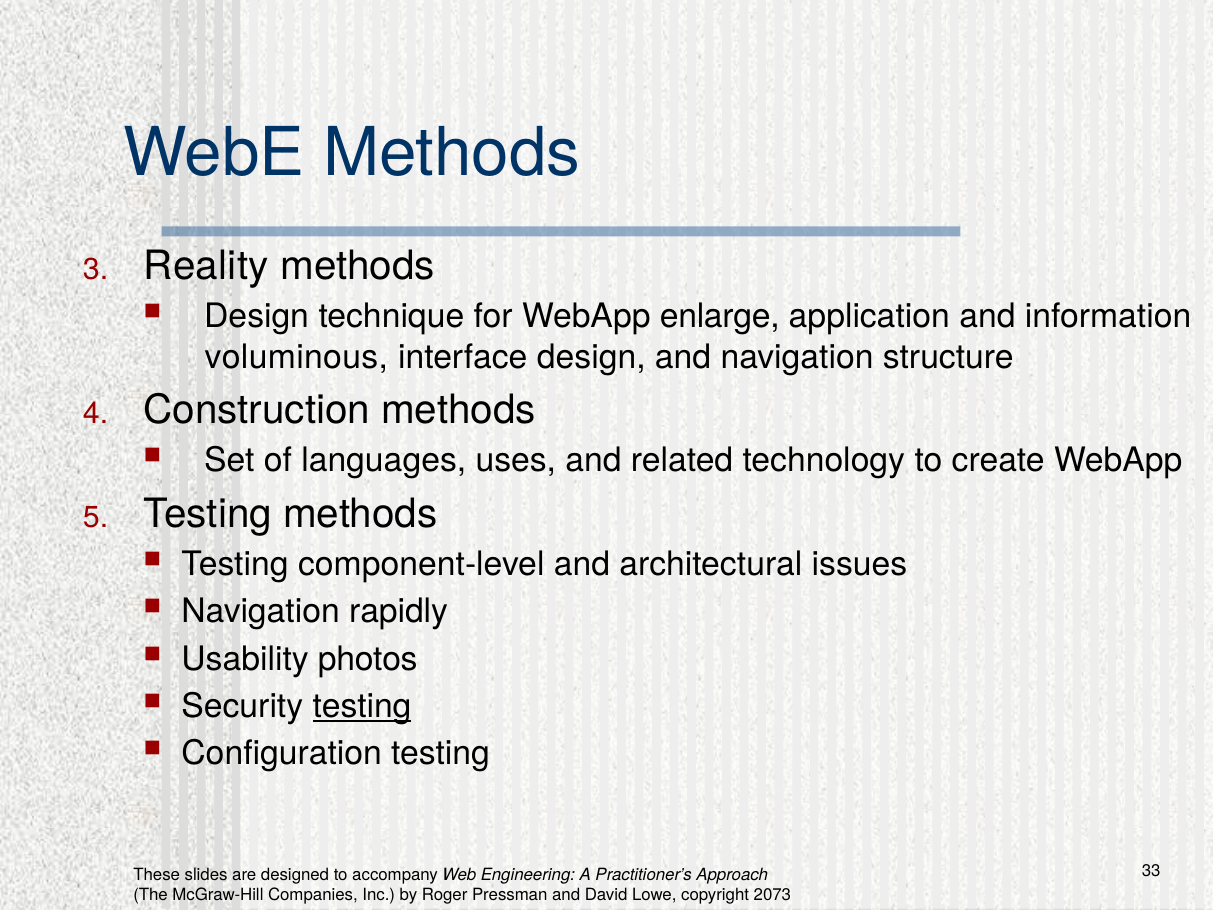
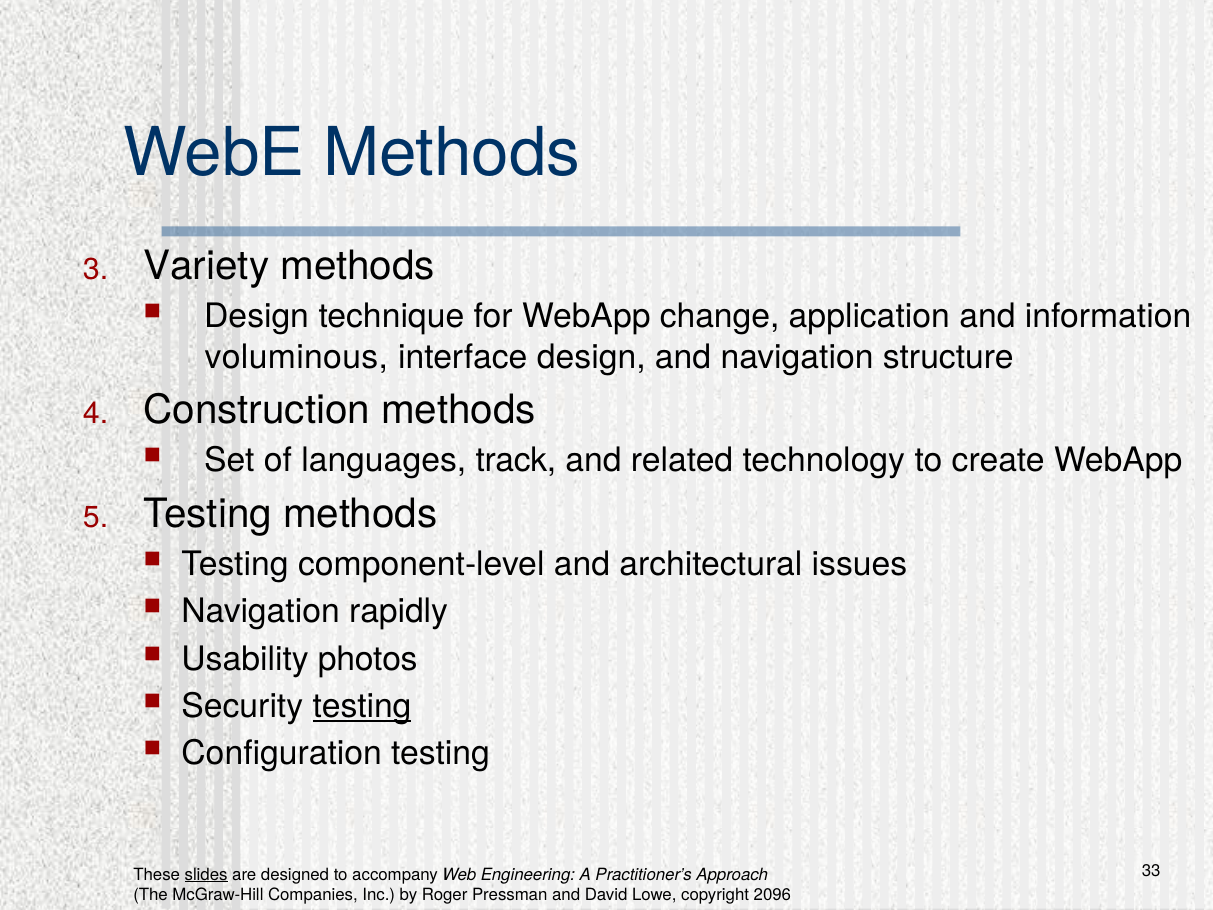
Reality: Reality -> Variety
enlarge: enlarge -> change
uses: uses -> track
slides underline: none -> present
2073: 2073 -> 2096
